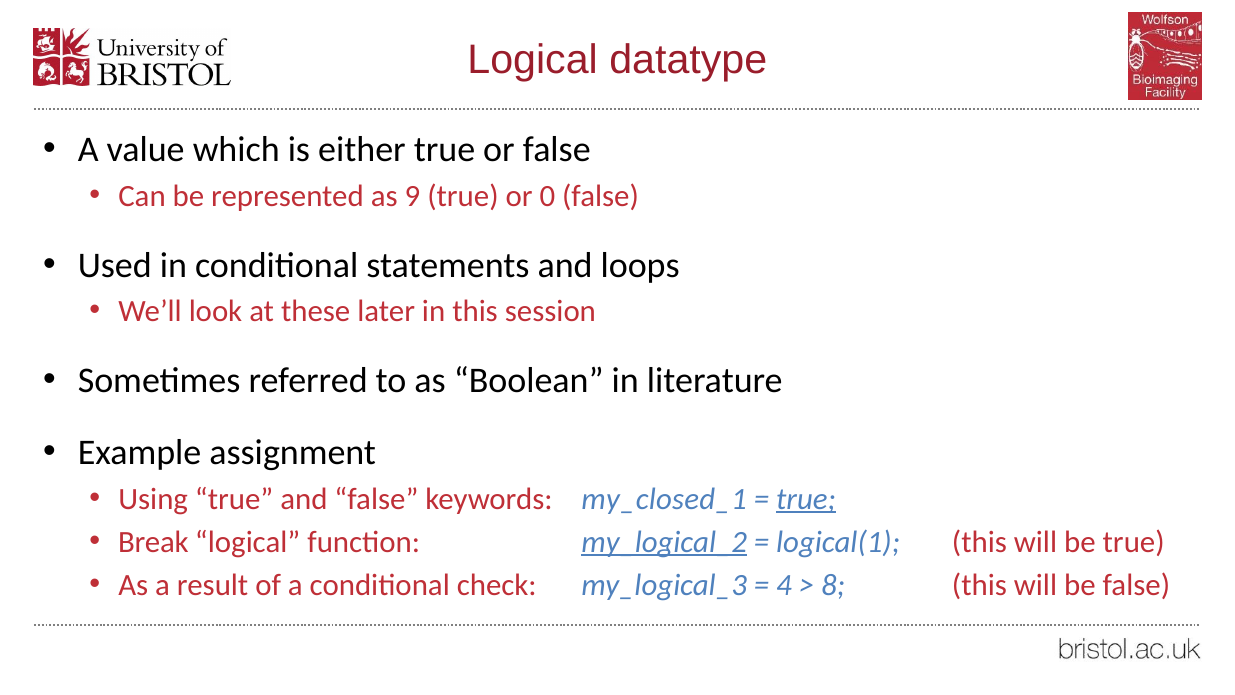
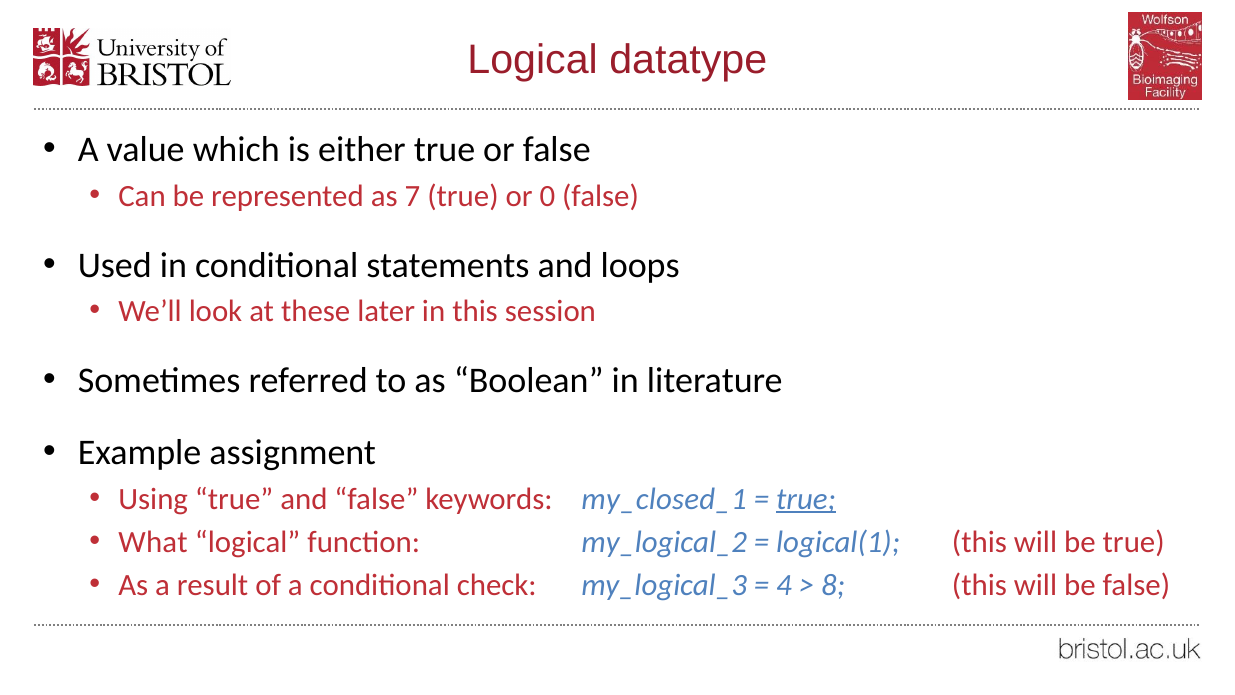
9: 9 -> 7
Break: Break -> What
my_logical_2 underline: present -> none
